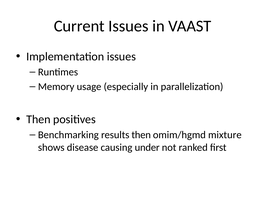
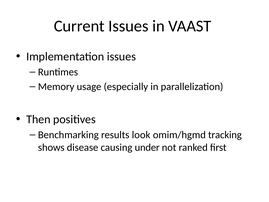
results then: then -> look
mixture: mixture -> tracking
